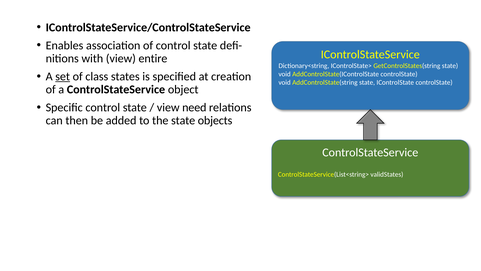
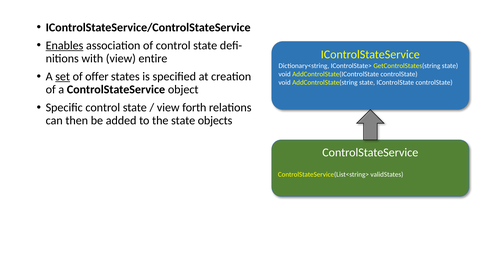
Enables underline: none -> present
class: class -> offer
need: need -> forth
